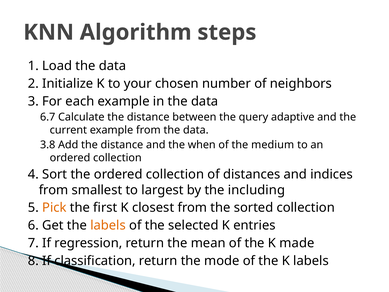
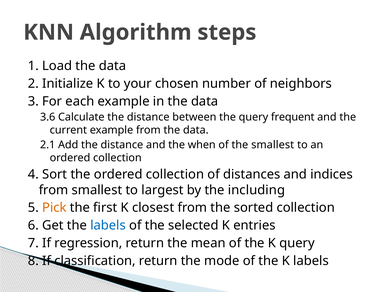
6.7: 6.7 -> 3.6
adaptive: adaptive -> frequent
3.8: 3.8 -> 2.1
the medium: medium -> smallest
labels at (108, 225) colour: orange -> blue
K made: made -> query
